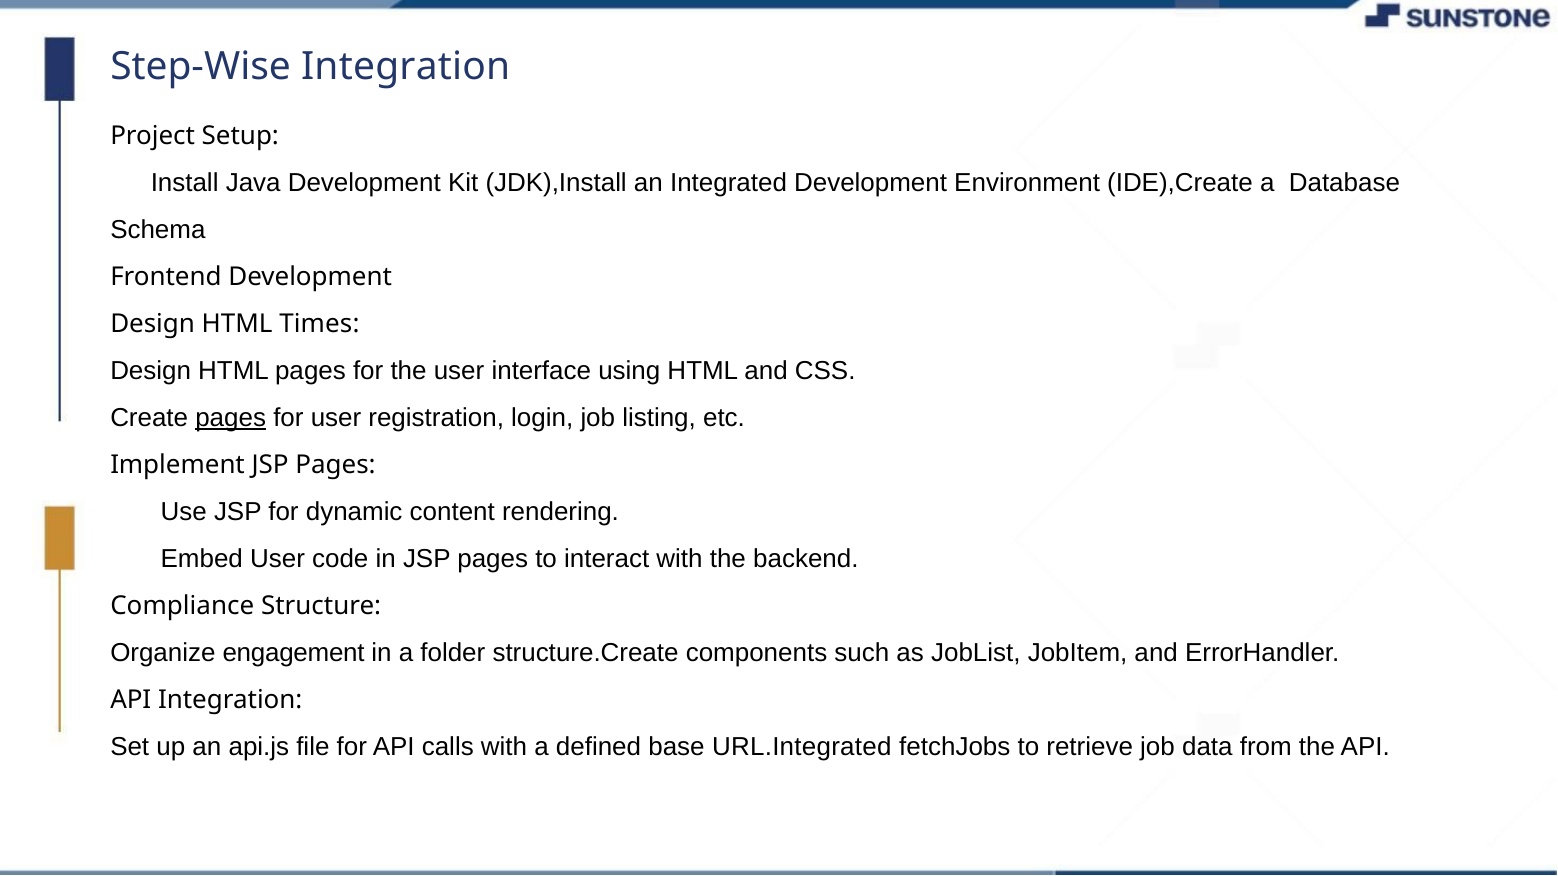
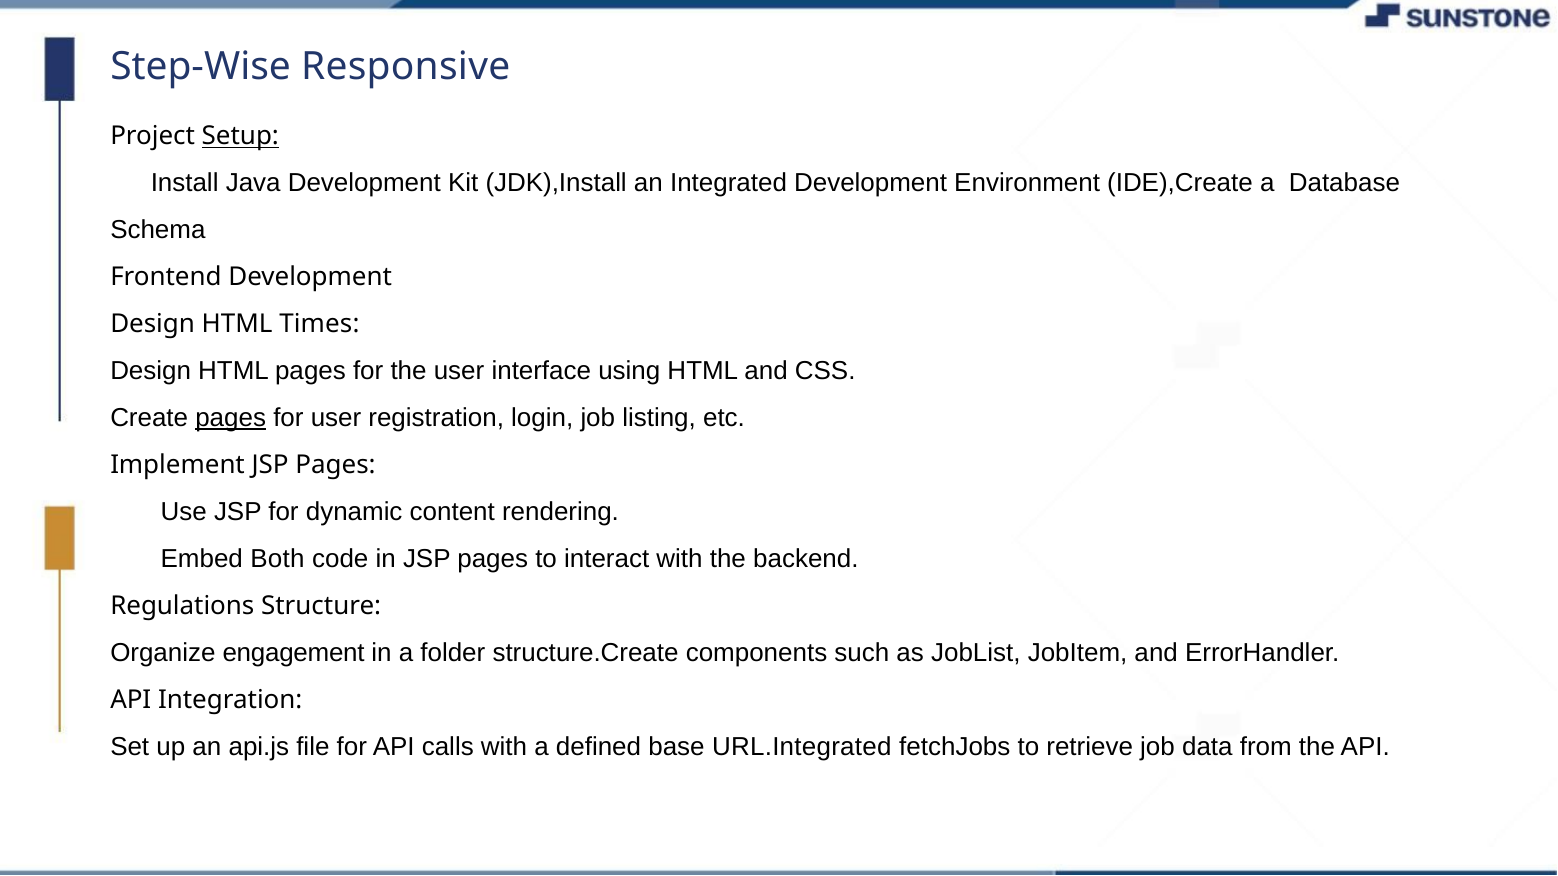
Step-Wise Integration: Integration -> Responsive
Setup underline: none -> present
Embed User: User -> Both
Compliance: Compliance -> Regulations
